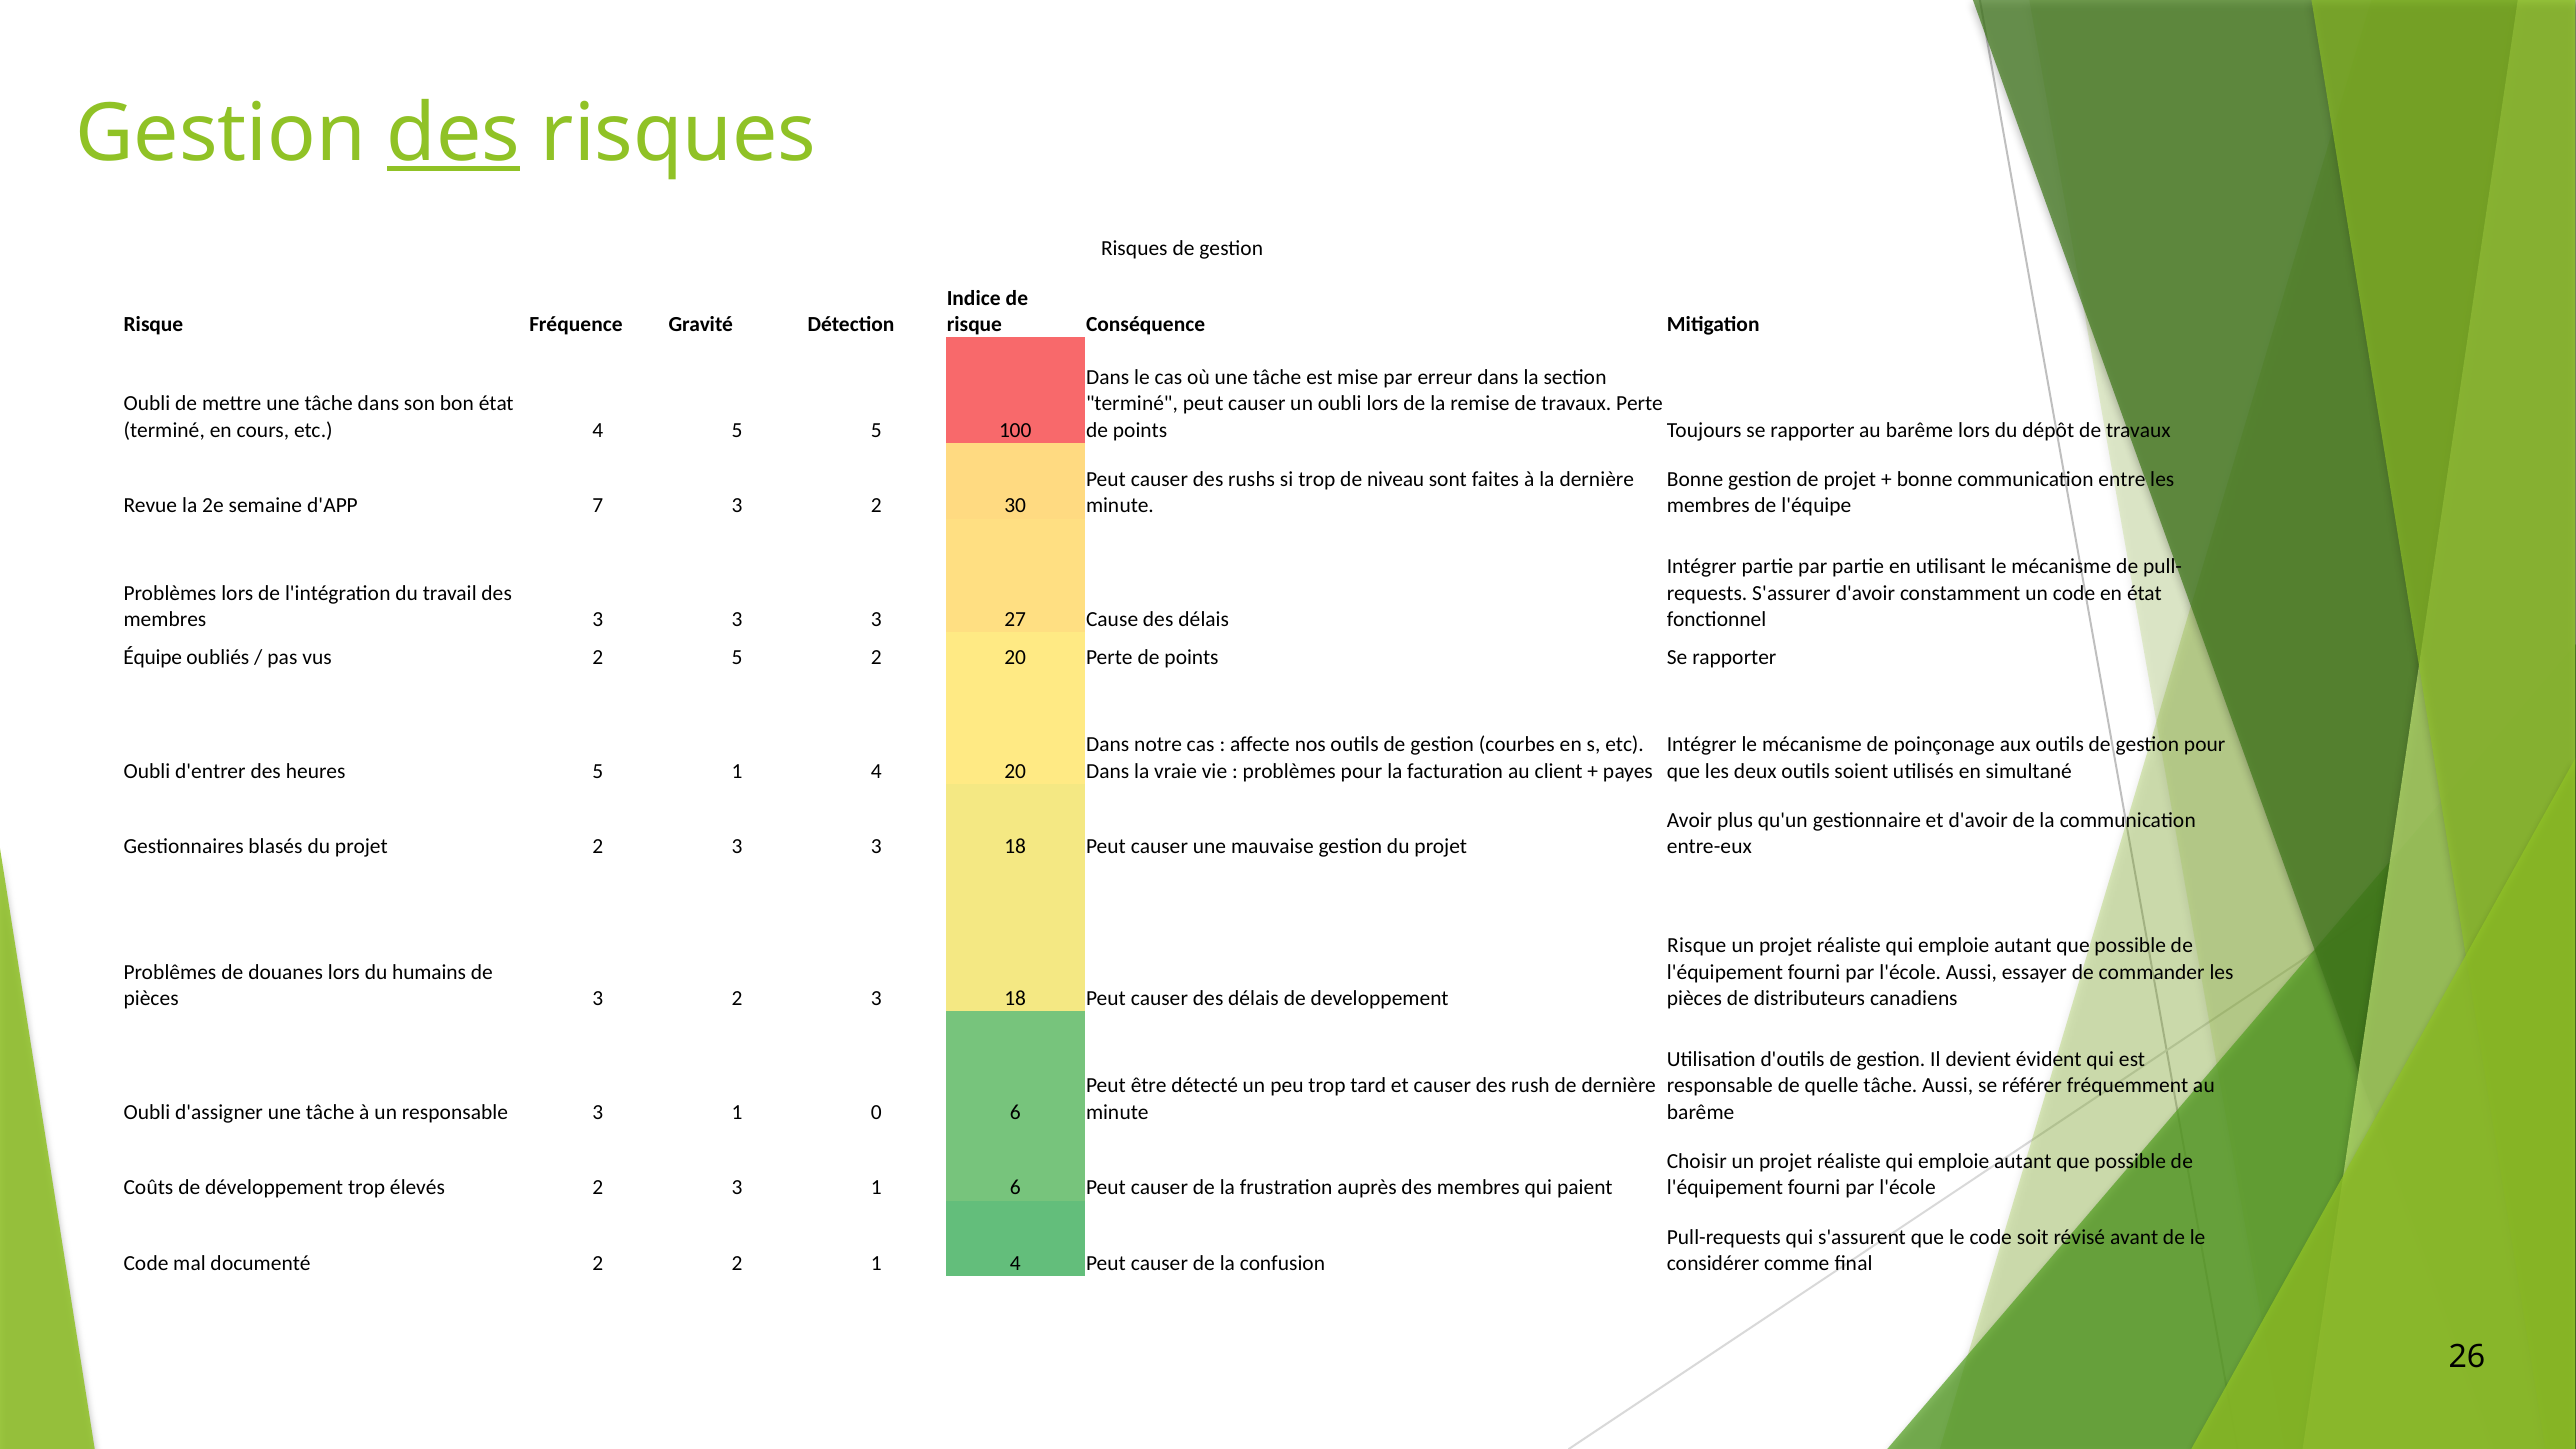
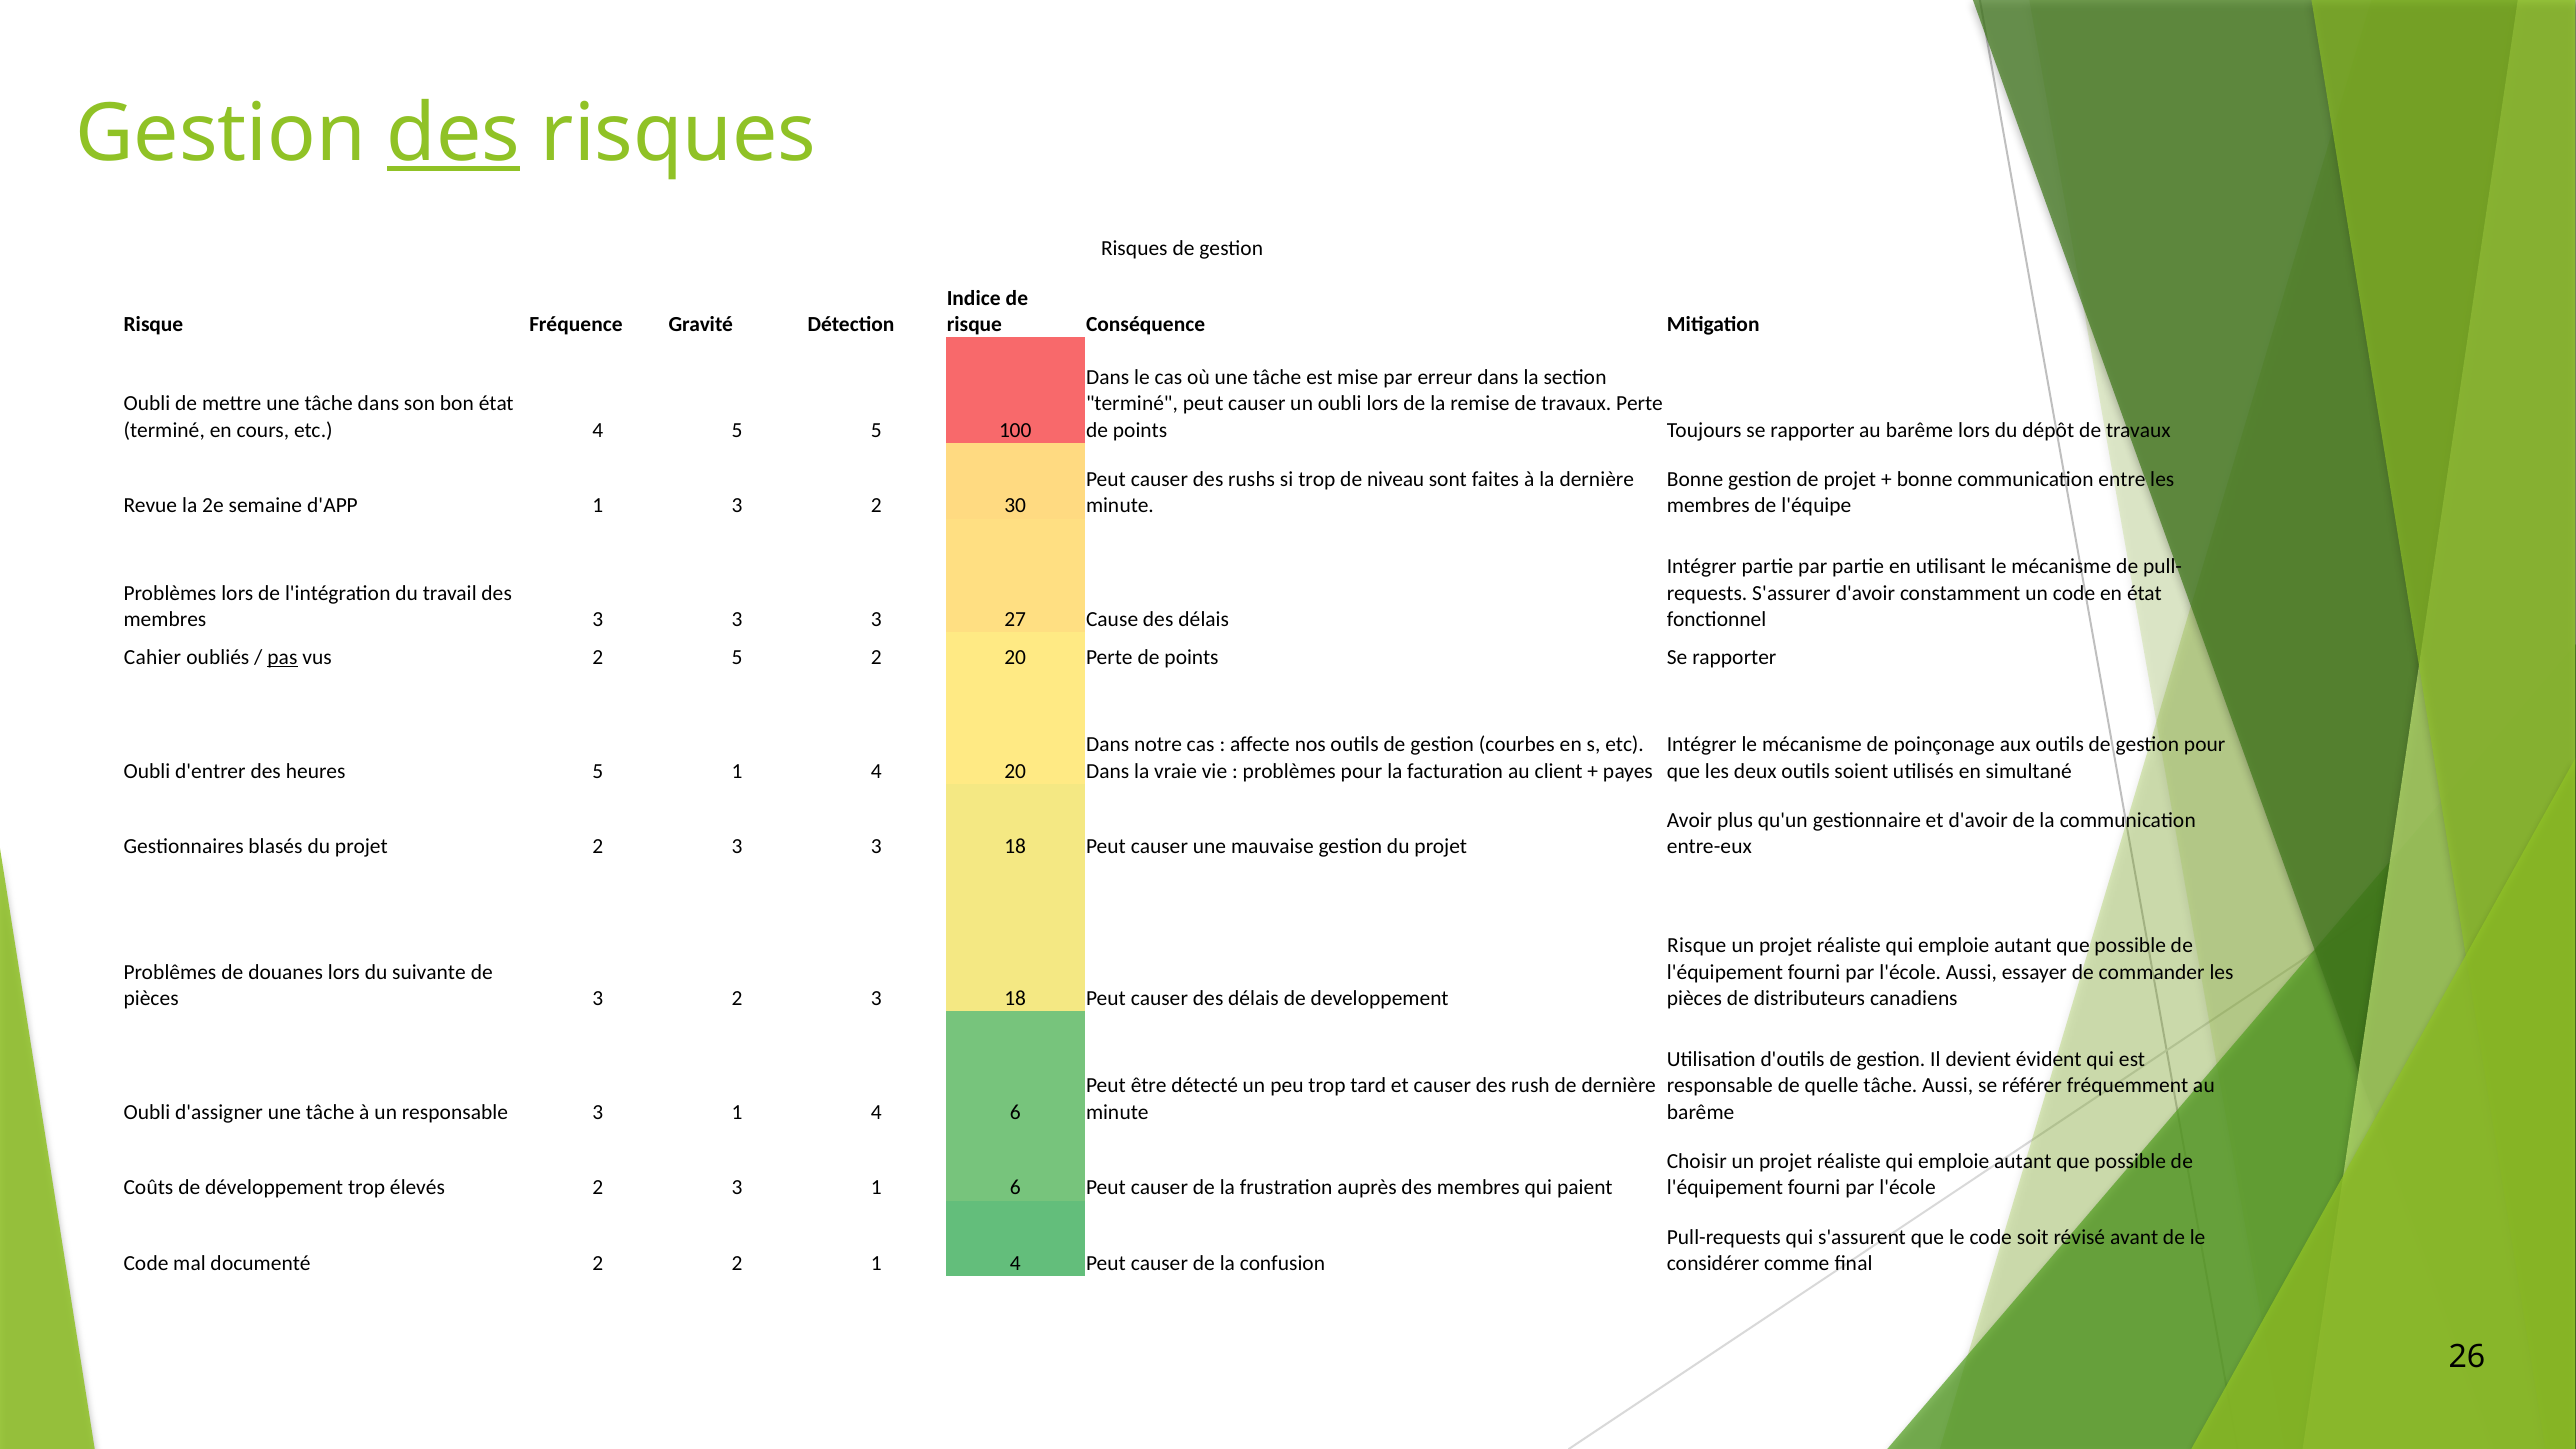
d'APP 7: 7 -> 1
Équipe: Équipe -> Cahier
pas underline: none -> present
humains: humains -> suivante
3 1 0: 0 -> 4
